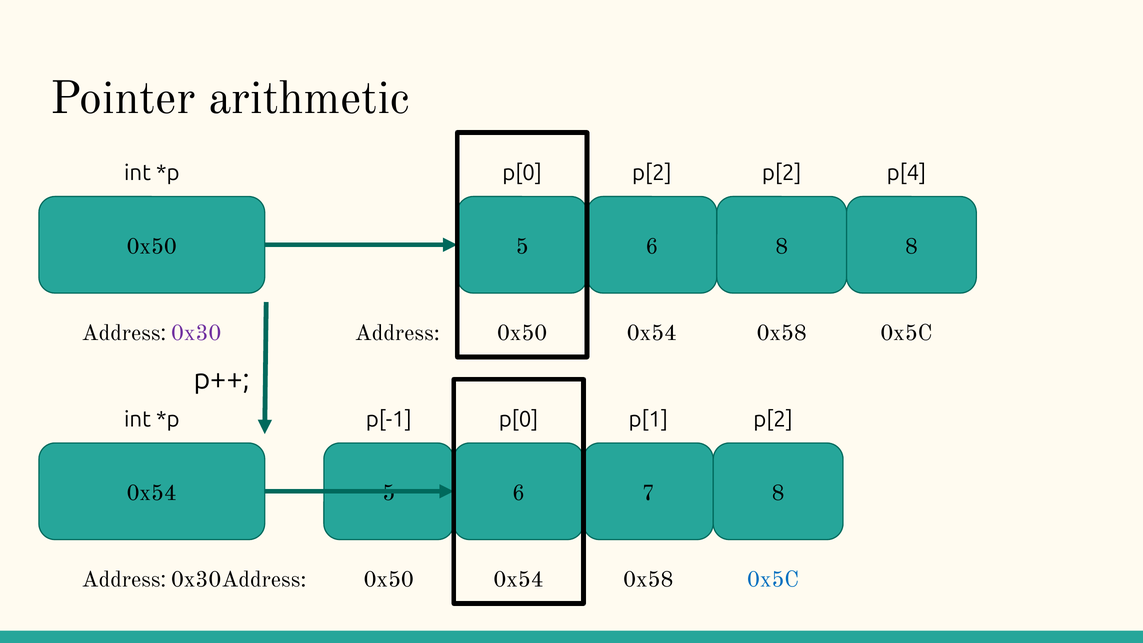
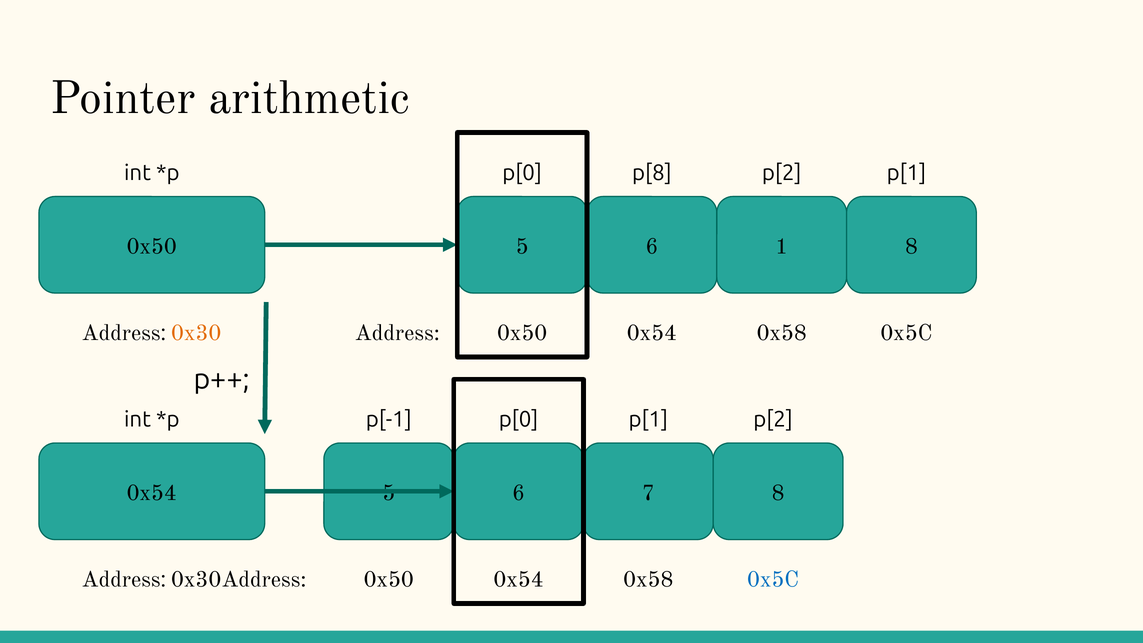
p[2 at (652, 173): p[2 -> p[8
p[2 p[4: p[4 -> p[1
6 8: 8 -> 1
0x30 colour: purple -> orange
